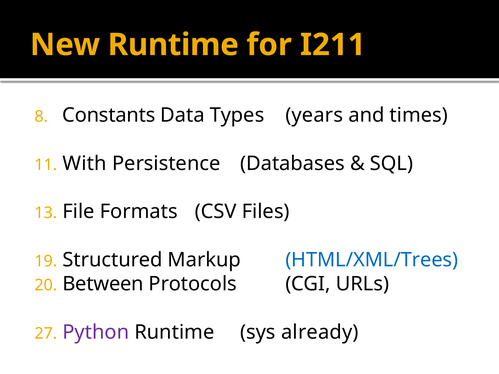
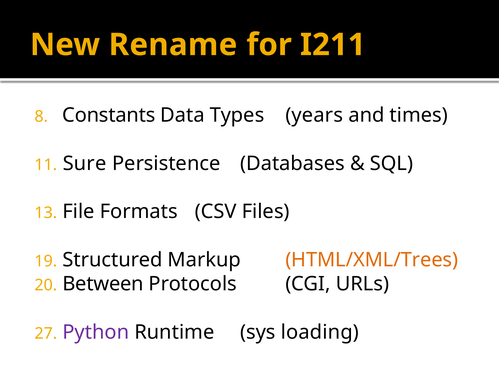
New Runtime: Runtime -> Rename
With: With -> Sure
HTML/XML/Trees colour: blue -> orange
already: already -> loading
